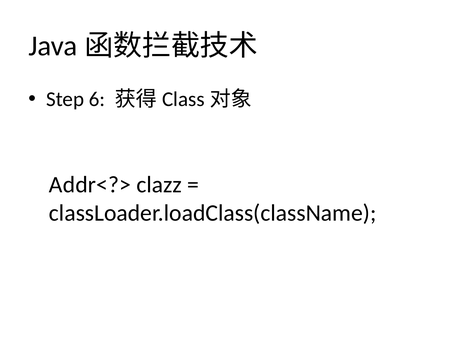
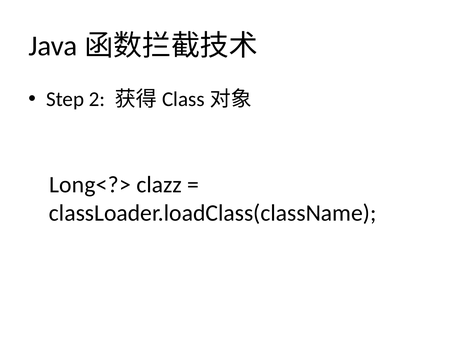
6: 6 -> 2
Addr<?>: Addr<?> -> Long<?>
